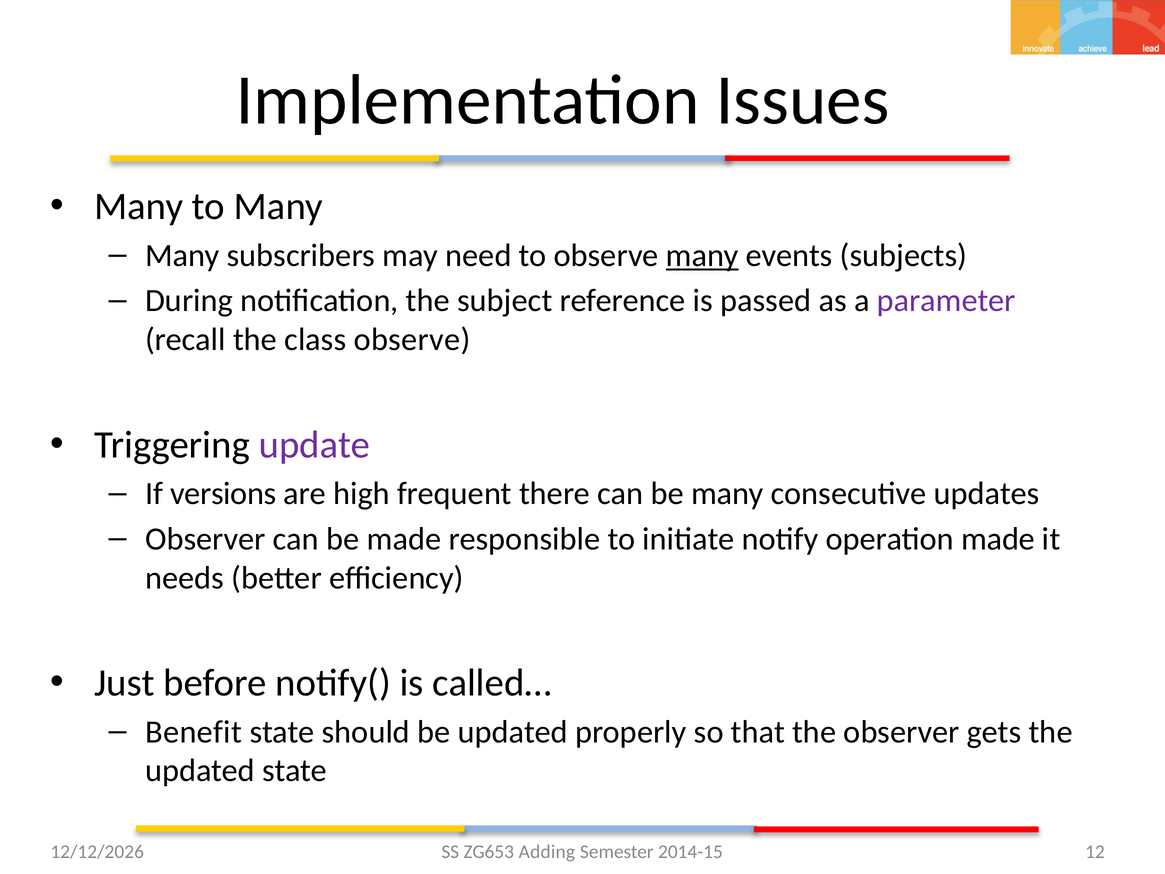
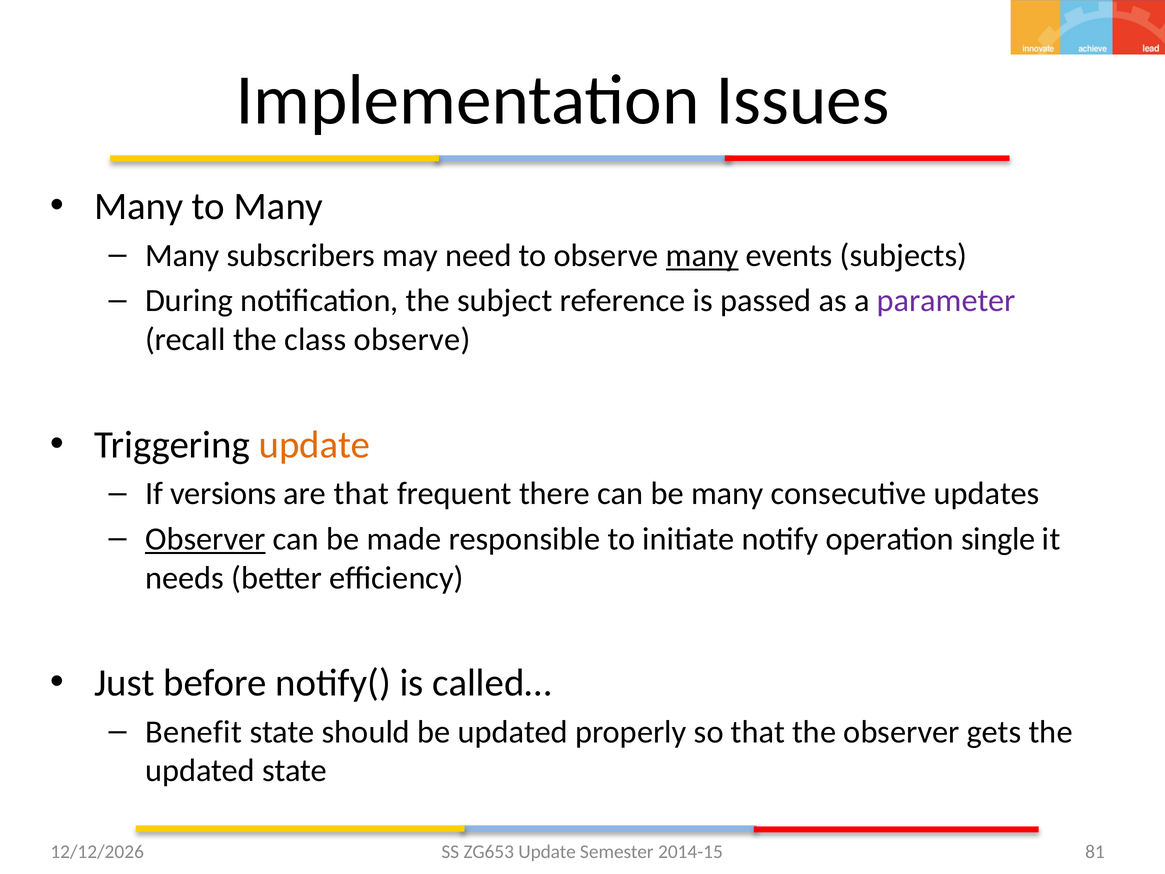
update at (314, 445) colour: purple -> orange
are high: high -> that
Observer at (205, 539) underline: none -> present
operation made: made -> single
ZG653 Adding: Adding -> Update
12: 12 -> 81
